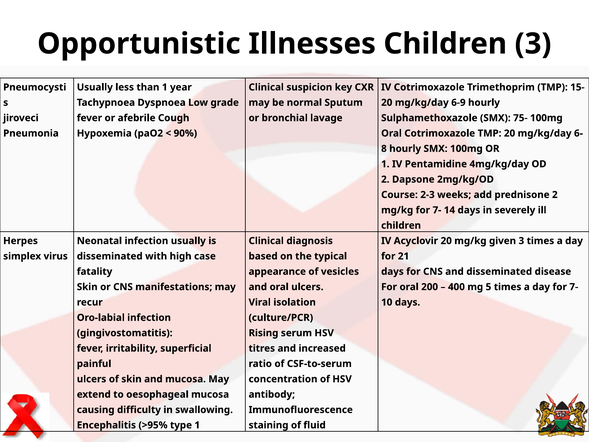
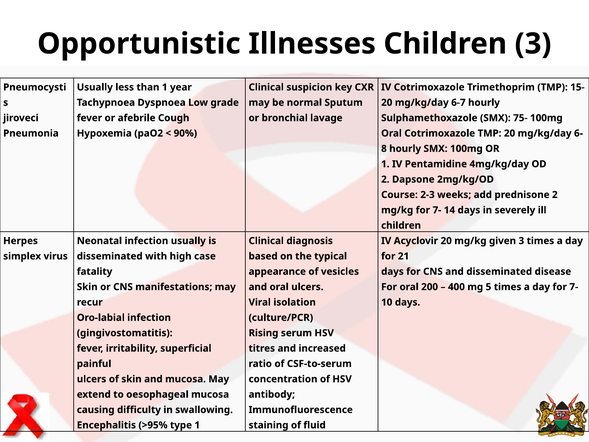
6-9: 6-9 -> 6-7
